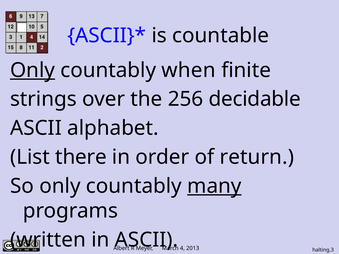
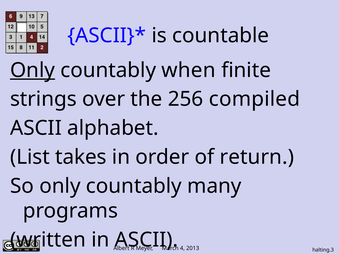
decidable: decidable -> compiled
there: there -> takes
many underline: present -> none
